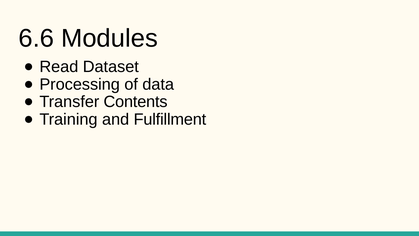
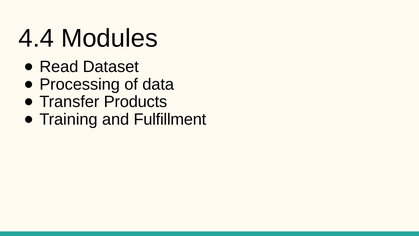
6.6: 6.6 -> 4.4
Contents: Contents -> Products
